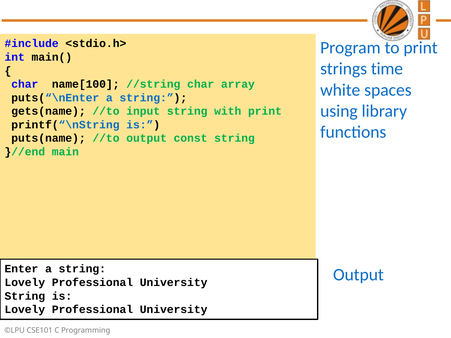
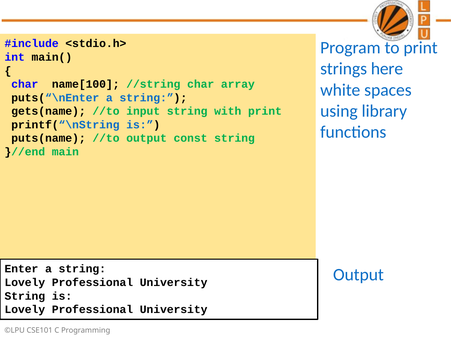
time: time -> here
